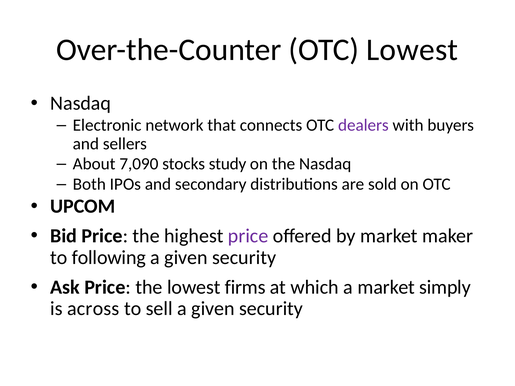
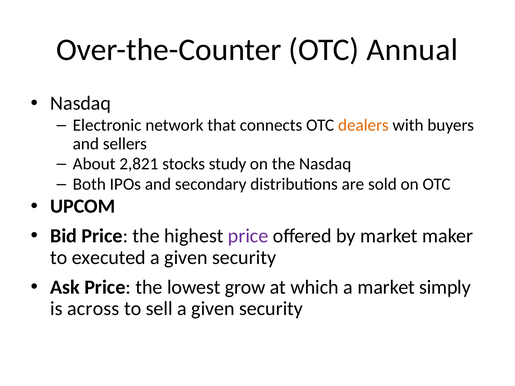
OTC Lowest: Lowest -> Annual
dealers colour: purple -> orange
7,090: 7,090 -> 2,821
following: following -> executed
firms: firms -> grow
